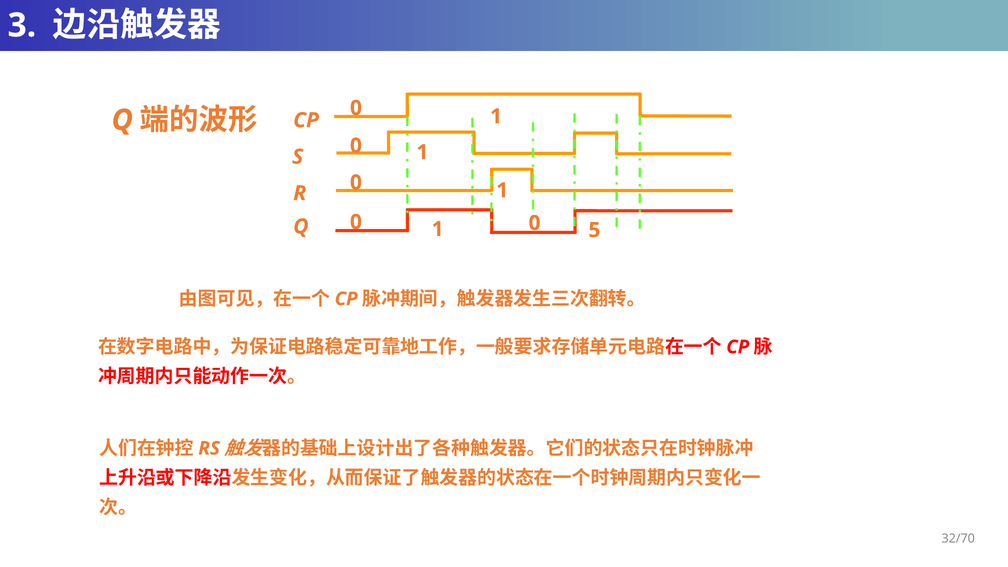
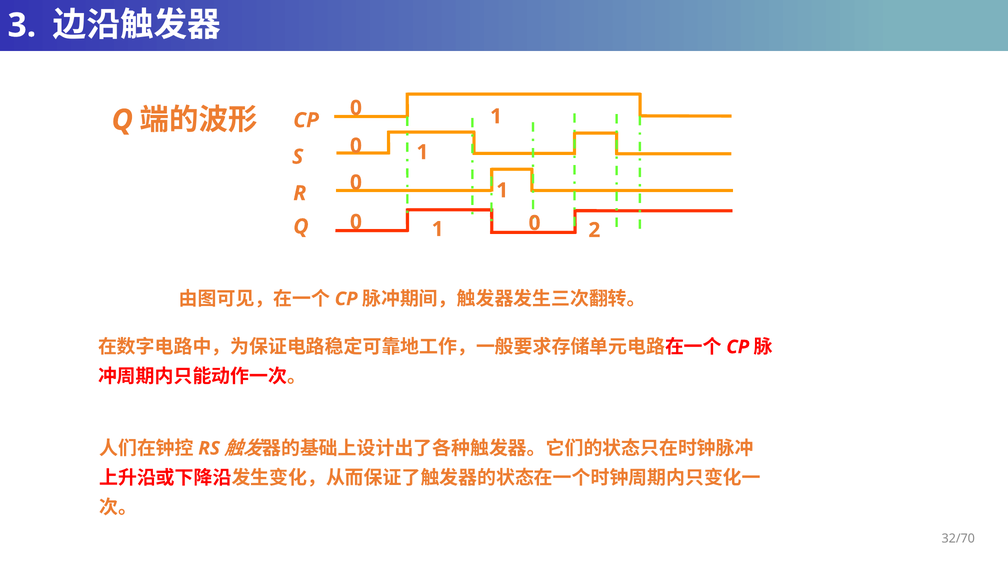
5: 5 -> 2
